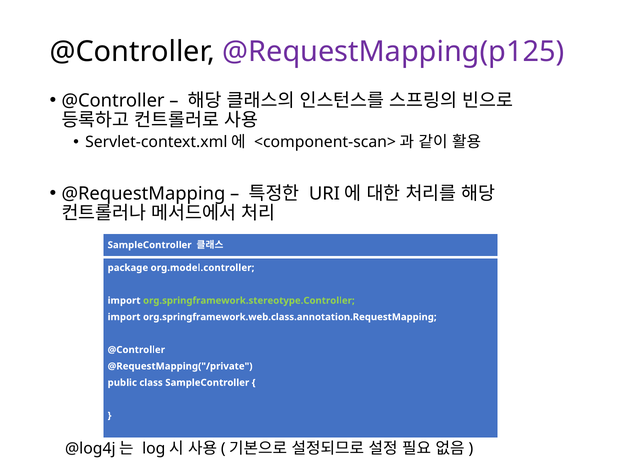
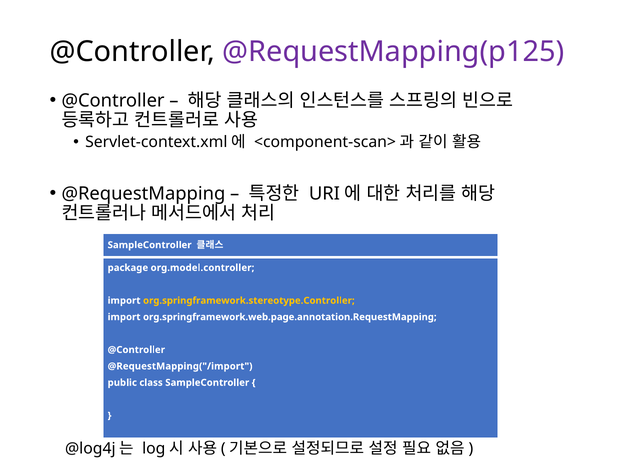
org.springframework.stereotype.Controller colour: light green -> yellow
org.springframework.web.class.annotation.RequestMapping: org.springframework.web.class.annotation.RequestMapping -> org.springframework.web.page.annotation.RequestMapping
@RequestMapping("/private: @RequestMapping("/private -> @RequestMapping("/import
